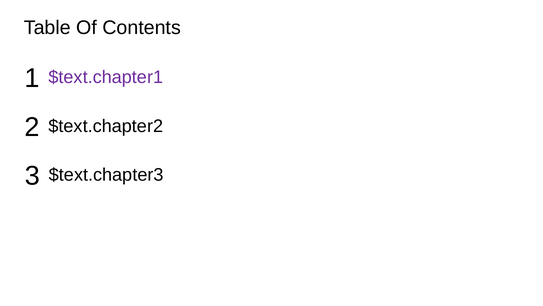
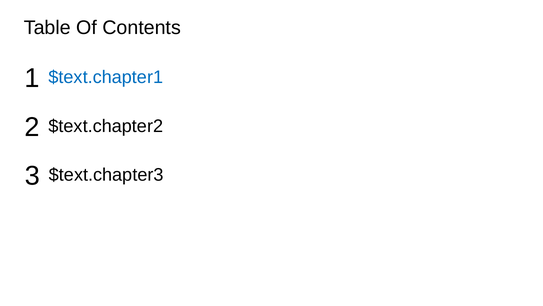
$text.chapter1 colour: purple -> blue
